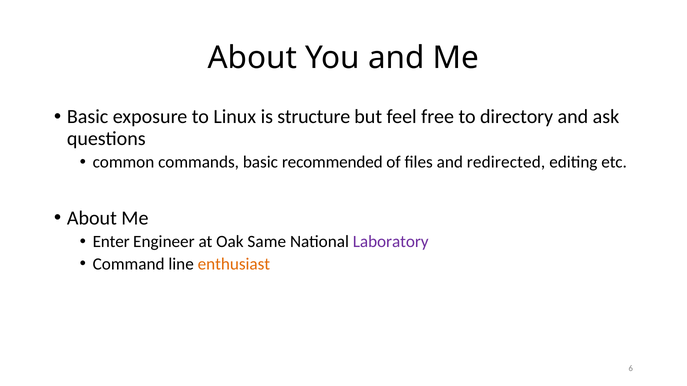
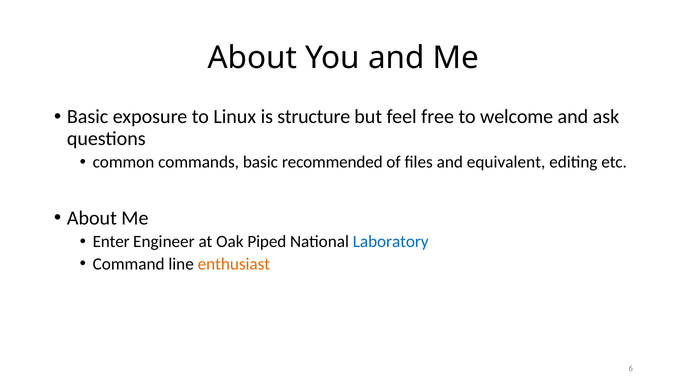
directory: directory -> welcome
redirected: redirected -> equivalent
Same: Same -> Piped
Laboratory colour: purple -> blue
